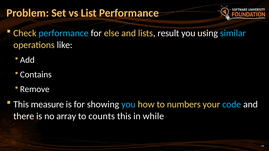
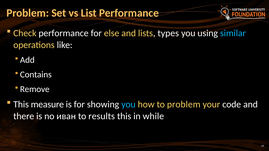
performance at (64, 33) colour: light blue -> white
result: result -> types
to numbers: numbers -> problem
code colour: light blue -> white
array: array -> иван
counts: counts -> results
